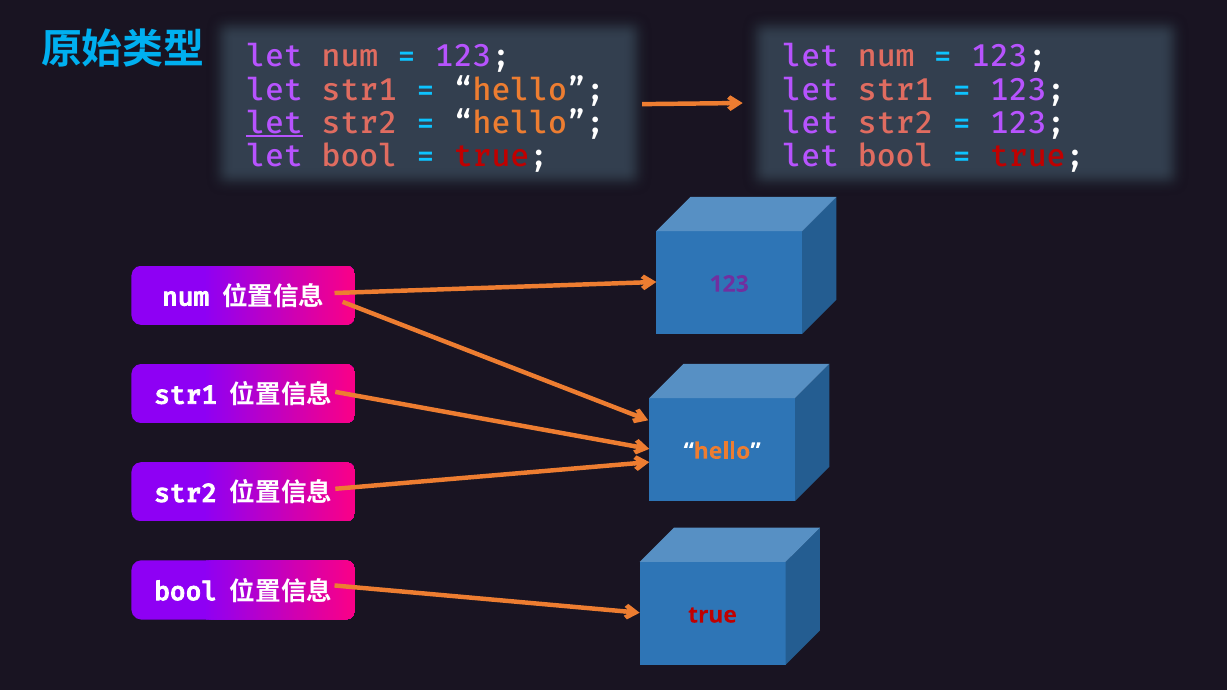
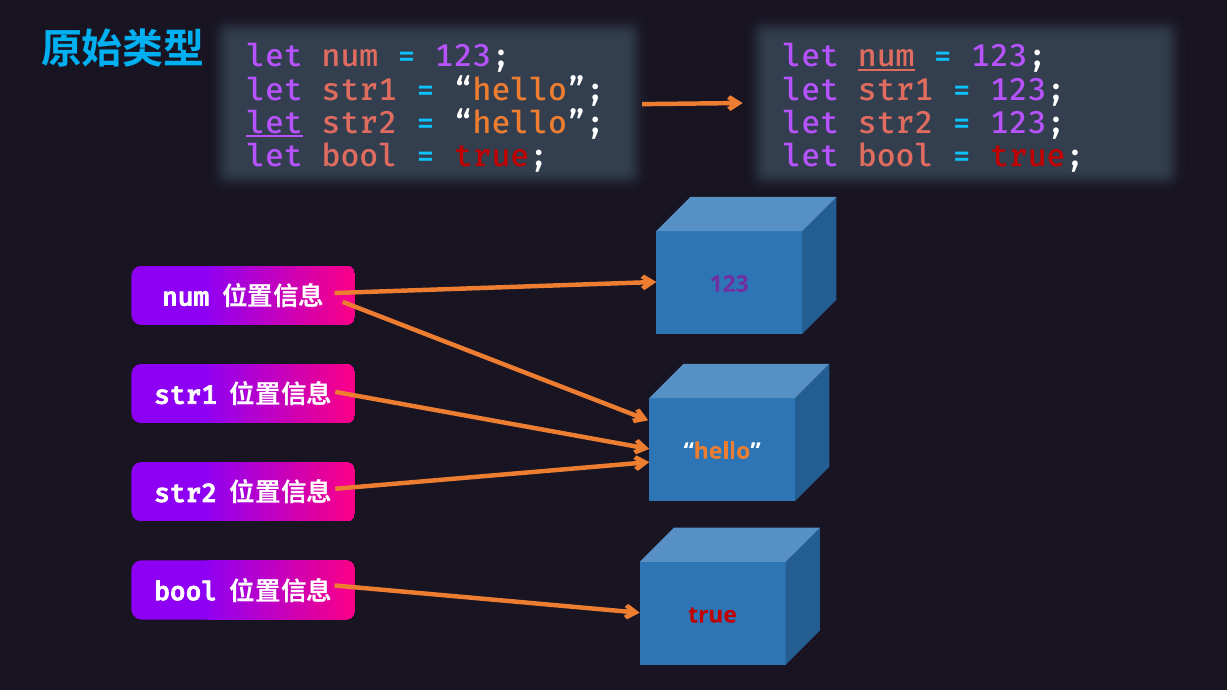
num at (886, 57) underline: none -> present
